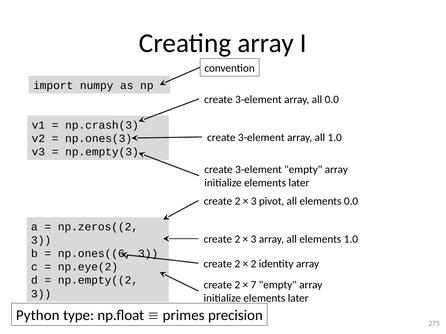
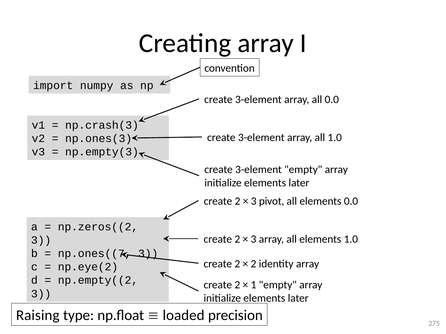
np.ones((6: np.ones((6 -> np.ones((7
7: 7 -> 1
Python: Python -> Raising
primes: primes -> loaded
